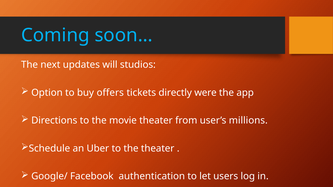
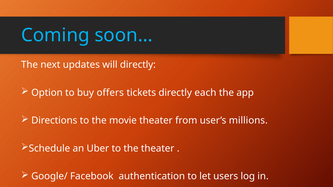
will studios: studios -> directly
were: were -> each
